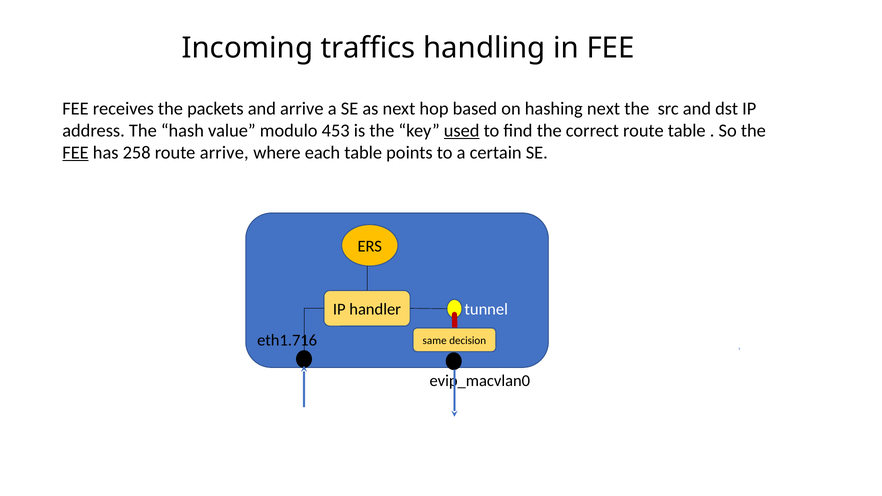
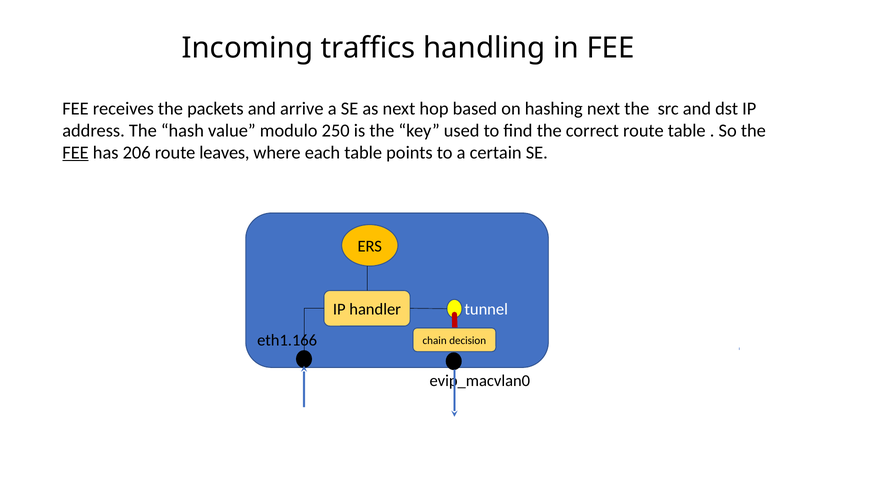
453: 453 -> 250
used underline: present -> none
258: 258 -> 206
route arrive: arrive -> leaves
eth1.716: eth1.716 -> eth1.166
same: same -> chain
